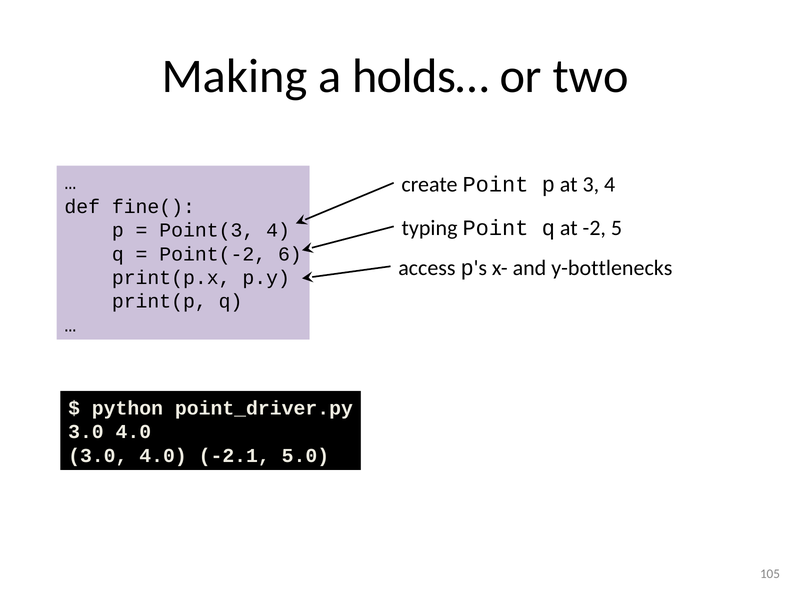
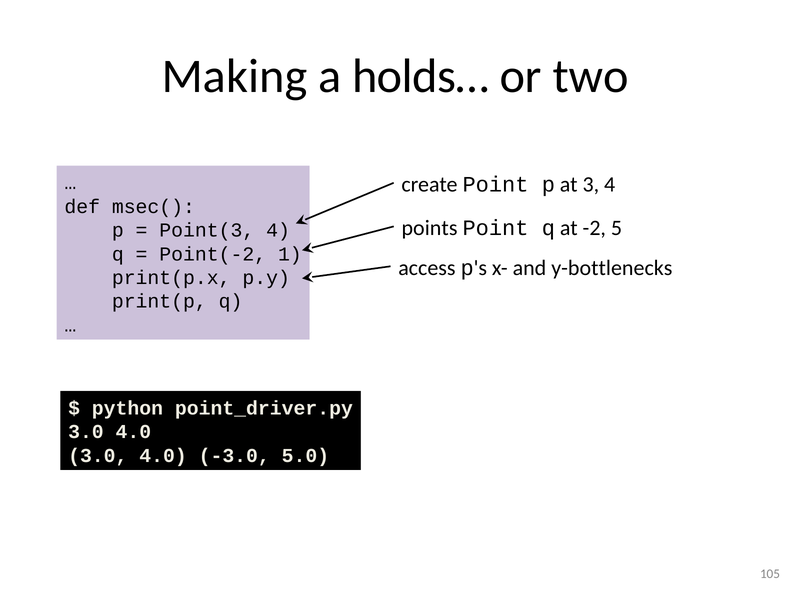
fine(: fine( -> msec(
typing: typing -> points
6: 6 -> 1
-2.1: -2.1 -> -3.0
